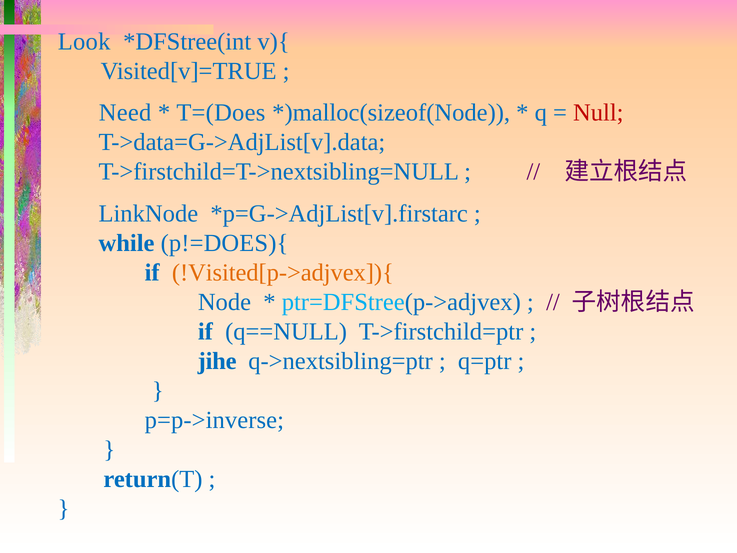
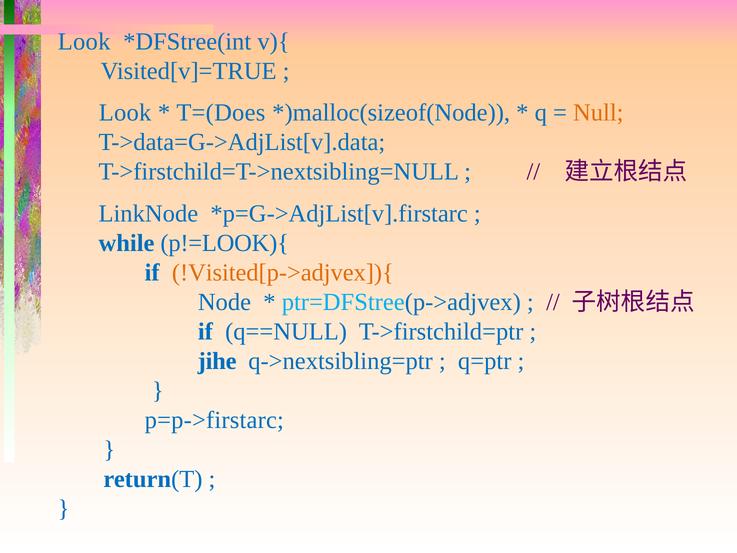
Need at (125, 113): Need -> Look
Null colour: red -> orange
p!=DOES){: p!=DOES){ -> p!=LOOK){
p=p->inverse: p=p->inverse -> p=p->firstarc
